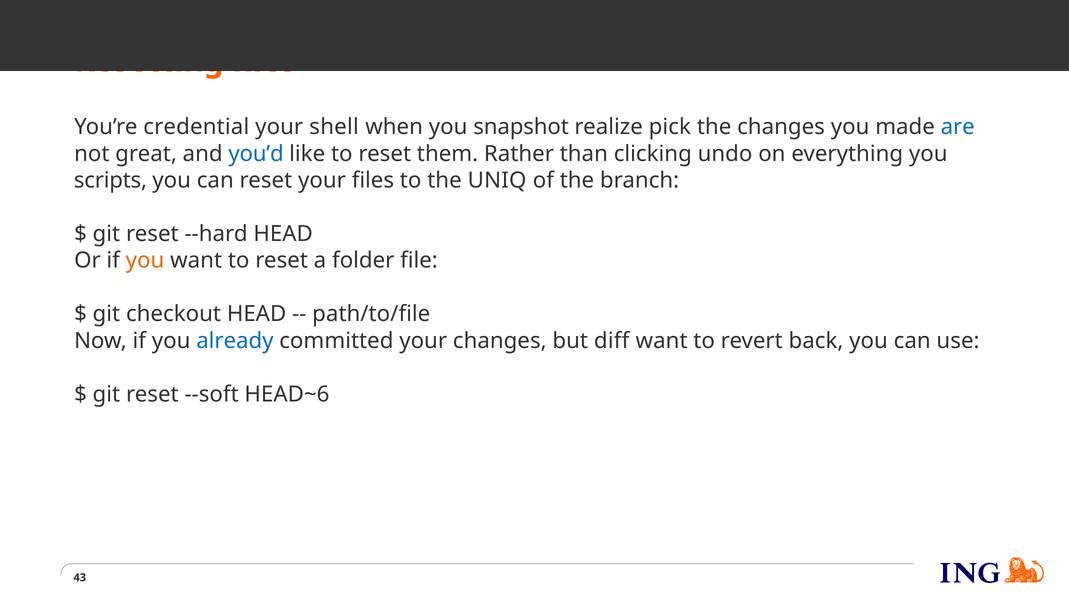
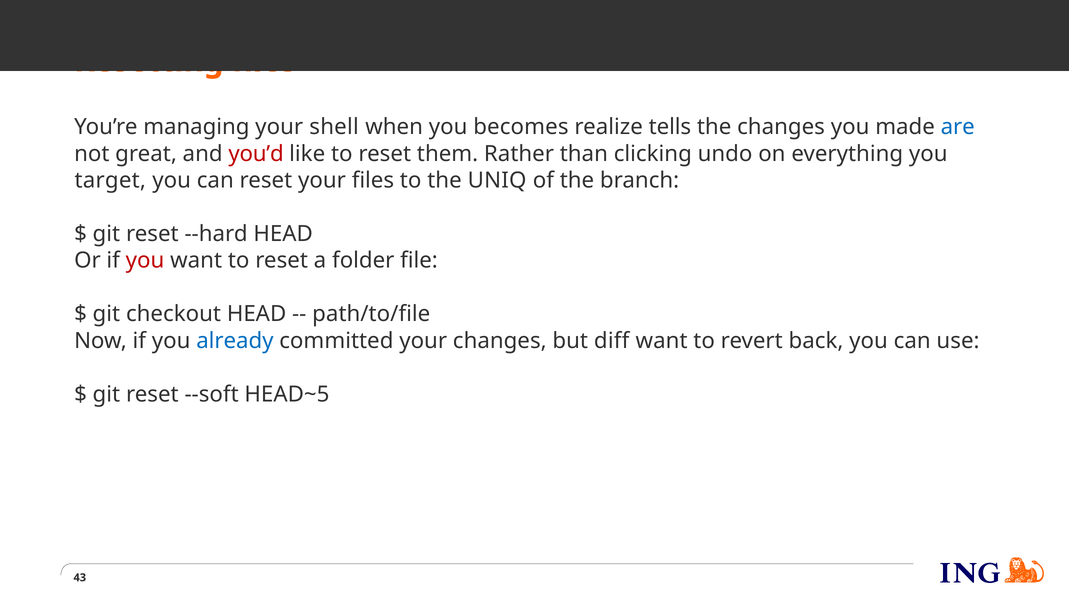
credential: credential -> managing
snapshot: snapshot -> becomes
pick: pick -> tells
you’d colour: blue -> red
scripts at (110, 180): scripts -> target
you at (145, 261) colour: orange -> red
HEAD~6: HEAD~6 -> HEAD~5
